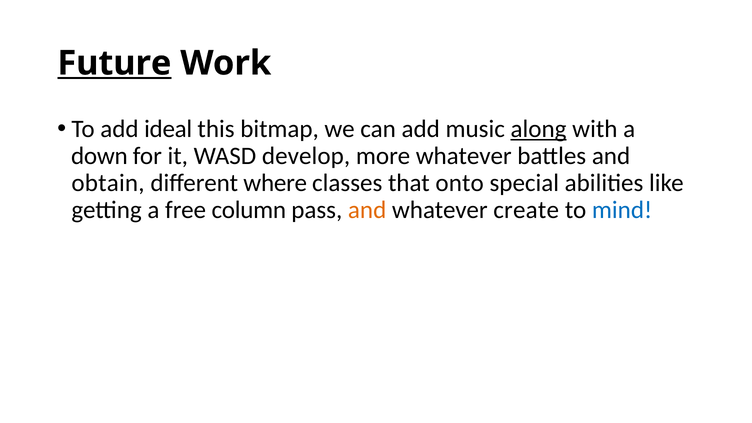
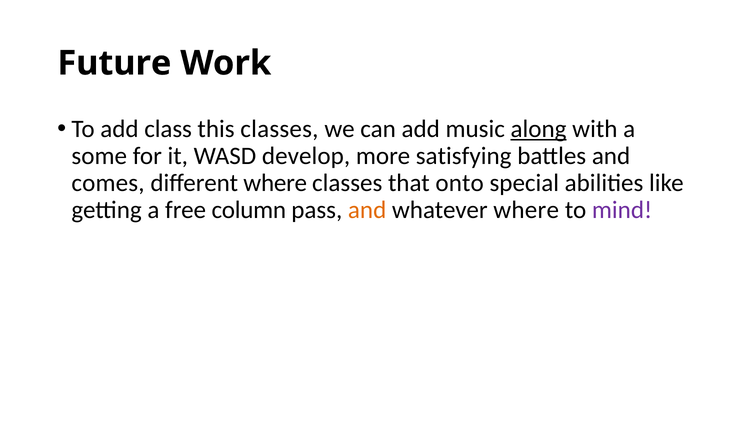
Future underline: present -> none
ideal: ideal -> class
this bitmap: bitmap -> classes
down: down -> some
more whatever: whatever -> satisfying
obtain: obtain -> comes
whatever create: create -> where
mind colour: blue -> purple
